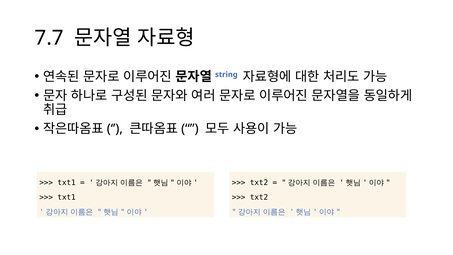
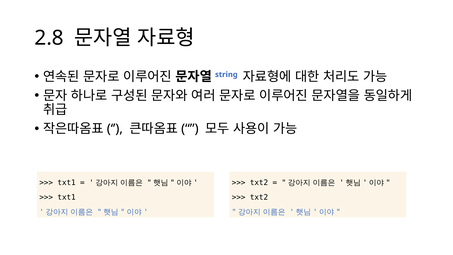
7.7: 7.7 -> 2.8
